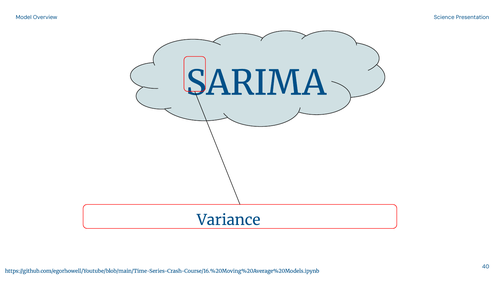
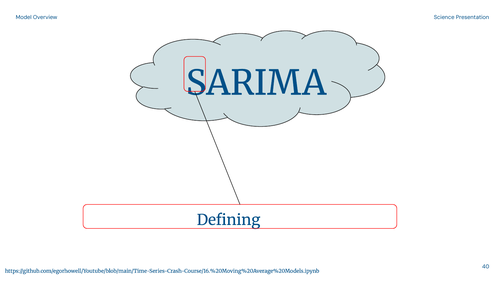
Variance: Variance -> Defining
